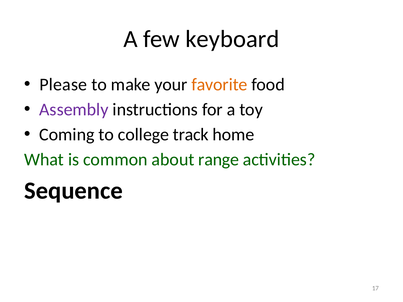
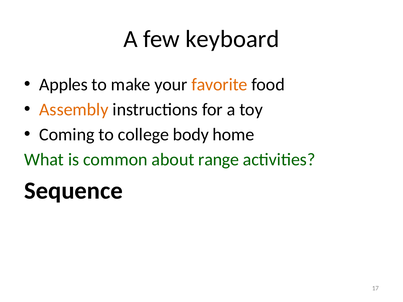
Please: Please -> Apples
Assembly colour: purple -> orange
track: track -> body
